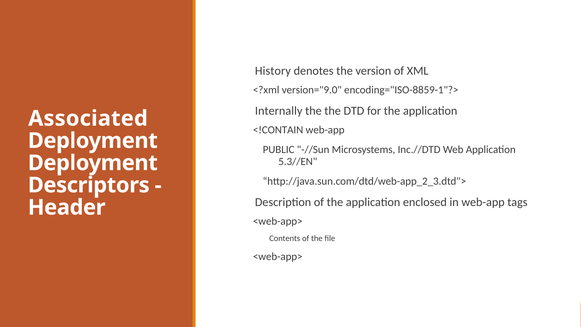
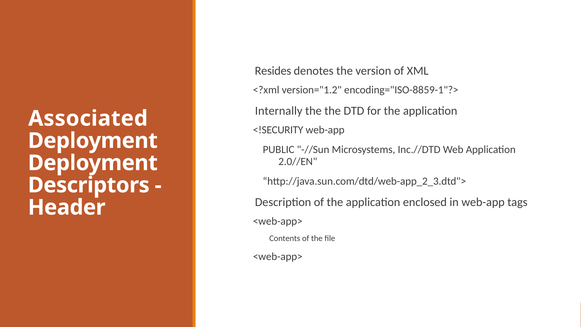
History: History -> Resides
version="9.0: version="9.0 -> version="1.2
<!CONTAIN: <!CONTAIN -> <!SECURITY
5.3//EN: 5.3//EN -> 2.0//EN
